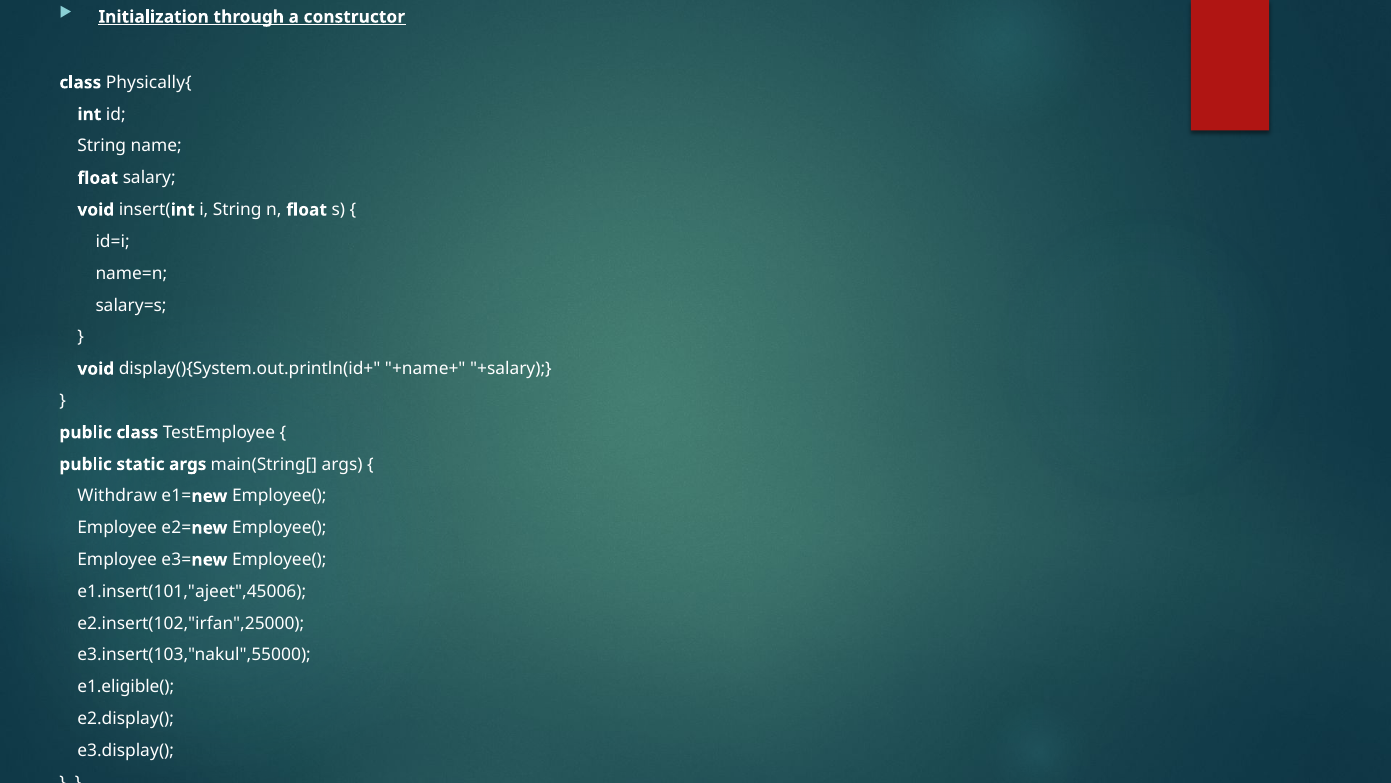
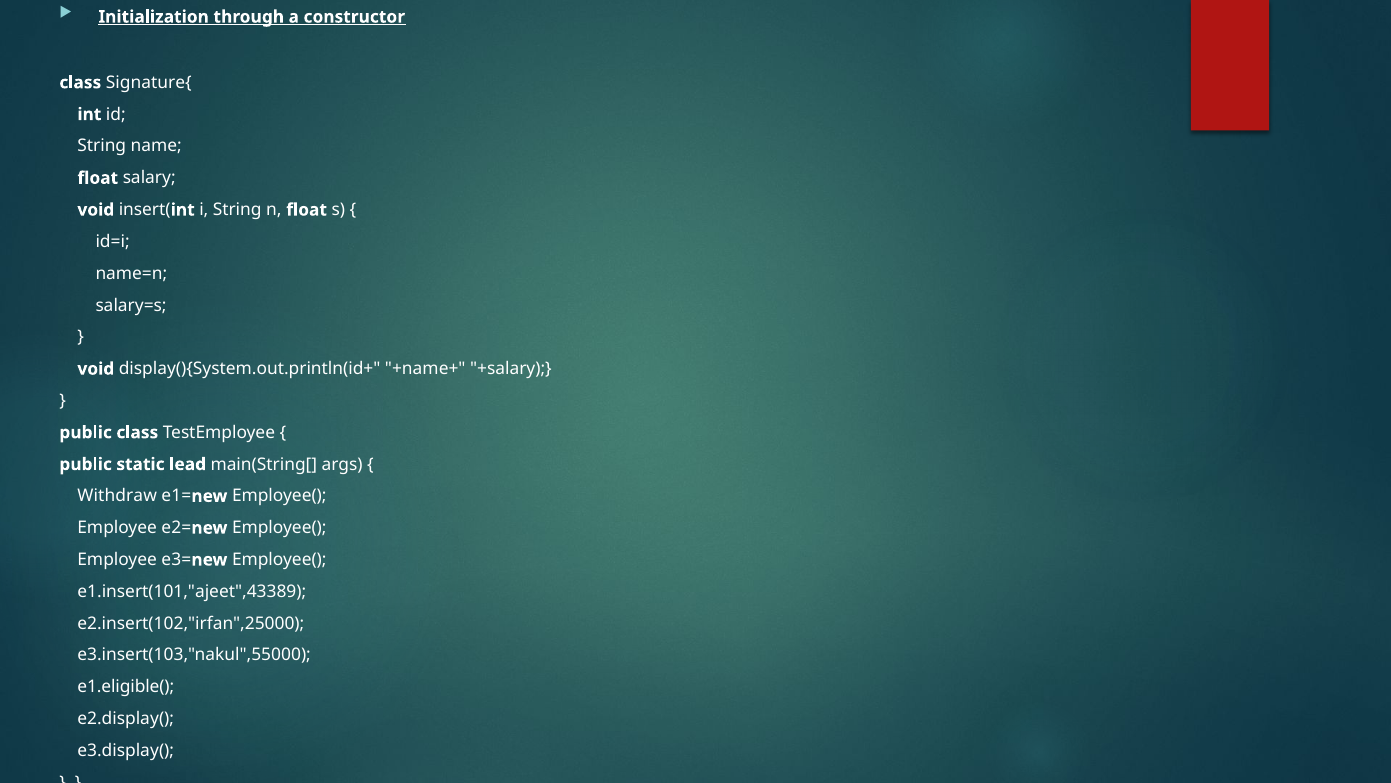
Physically{: Physically{ -> Signature{
static args: args -> lead
e1.insert(101,"ajeet",45006: e1.insert(101,"ajeet",45006 -> e1.insert(101,"ajeet",43389
